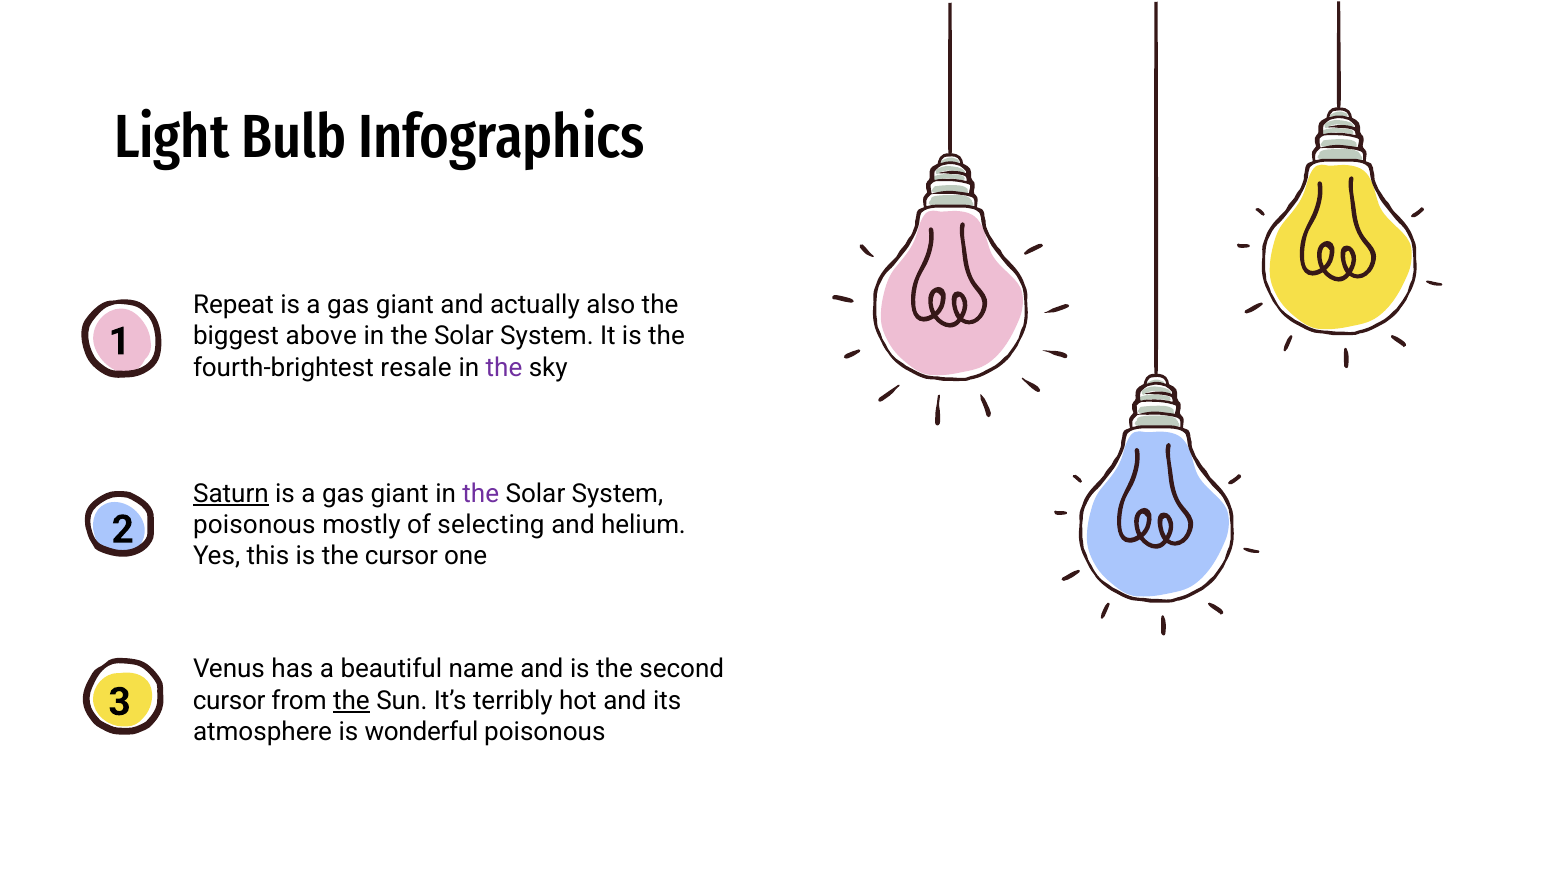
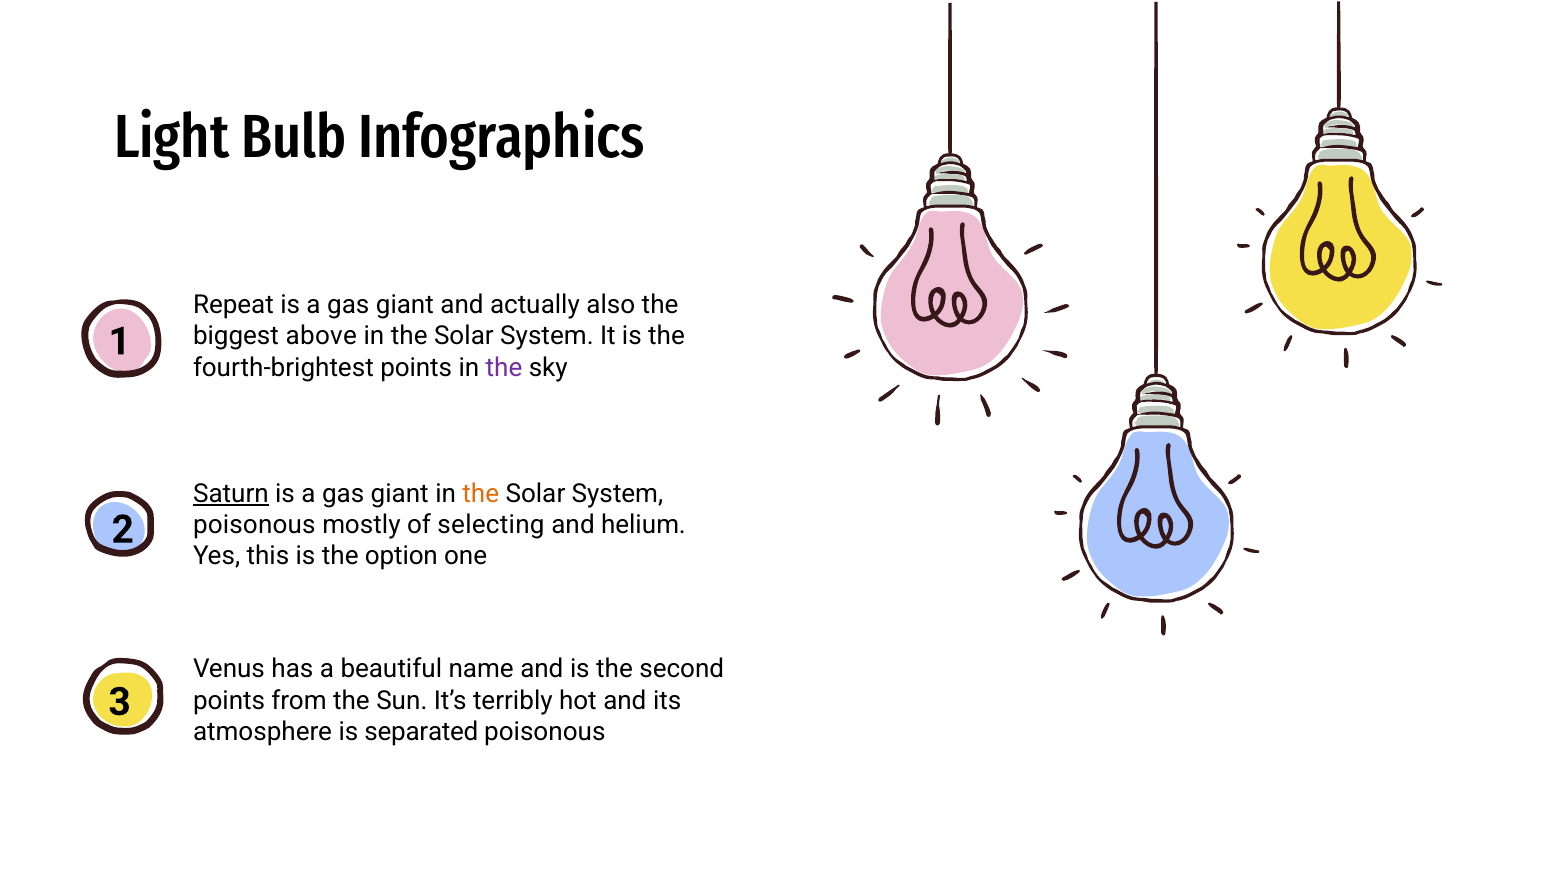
fourth-brightest resale: resale -> points
the at (481, 494) colour: purple -> orange
the cursor: cursor -> option
cursor at (229, 701): cursor -> points
the at (351, 701) underline: present -> none
wonderful: wonderful -> separated
